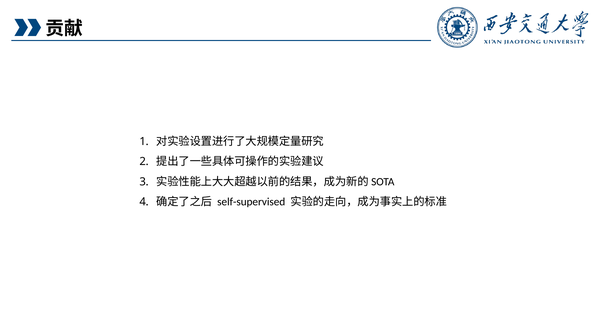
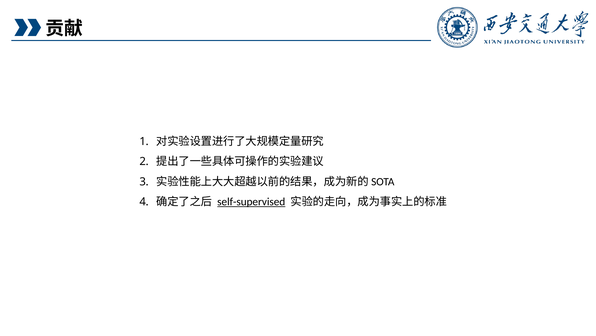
self-supervised underline: none -> present
